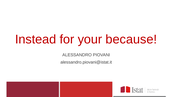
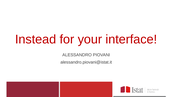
because: because -> interface
